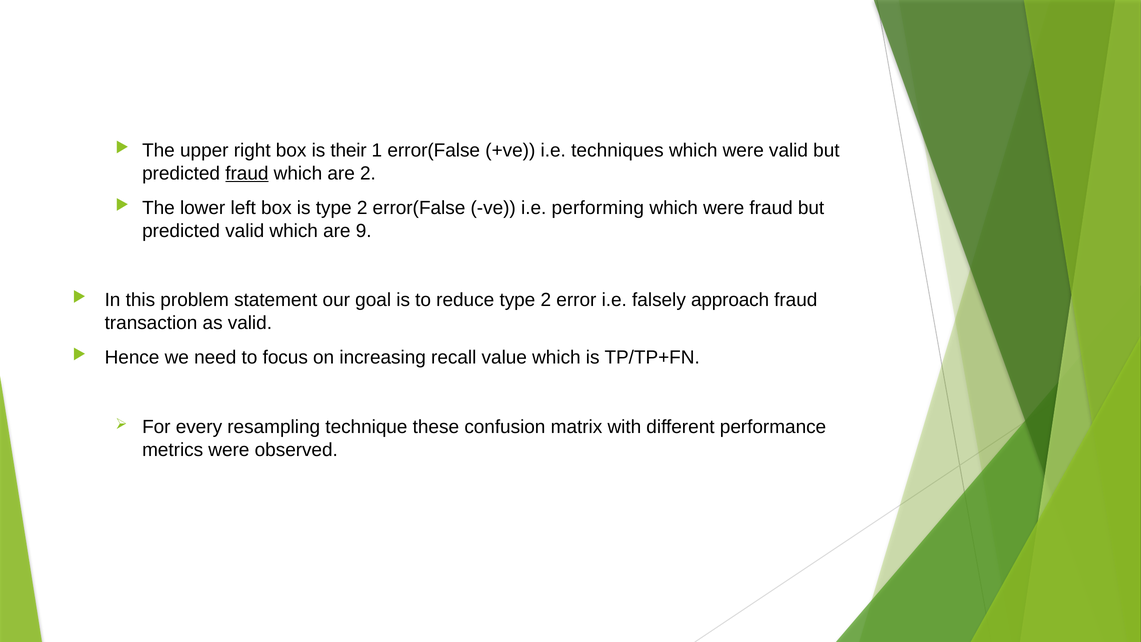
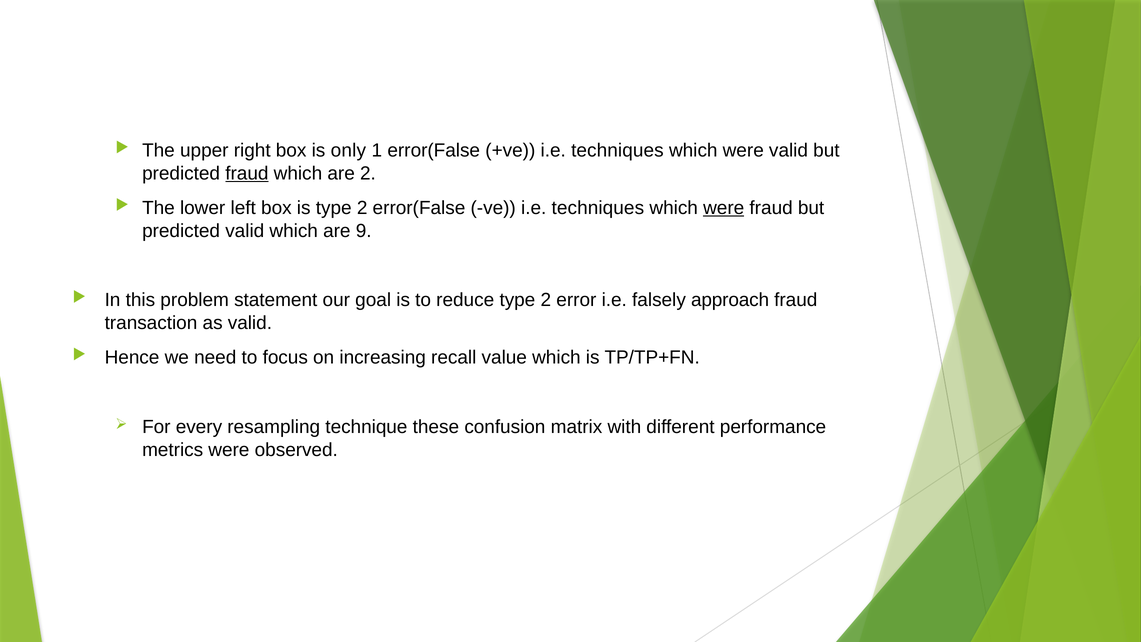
their: their -> only
ve i.e performing: performing -> techniques
were at (724, 208) underline: none -> present
